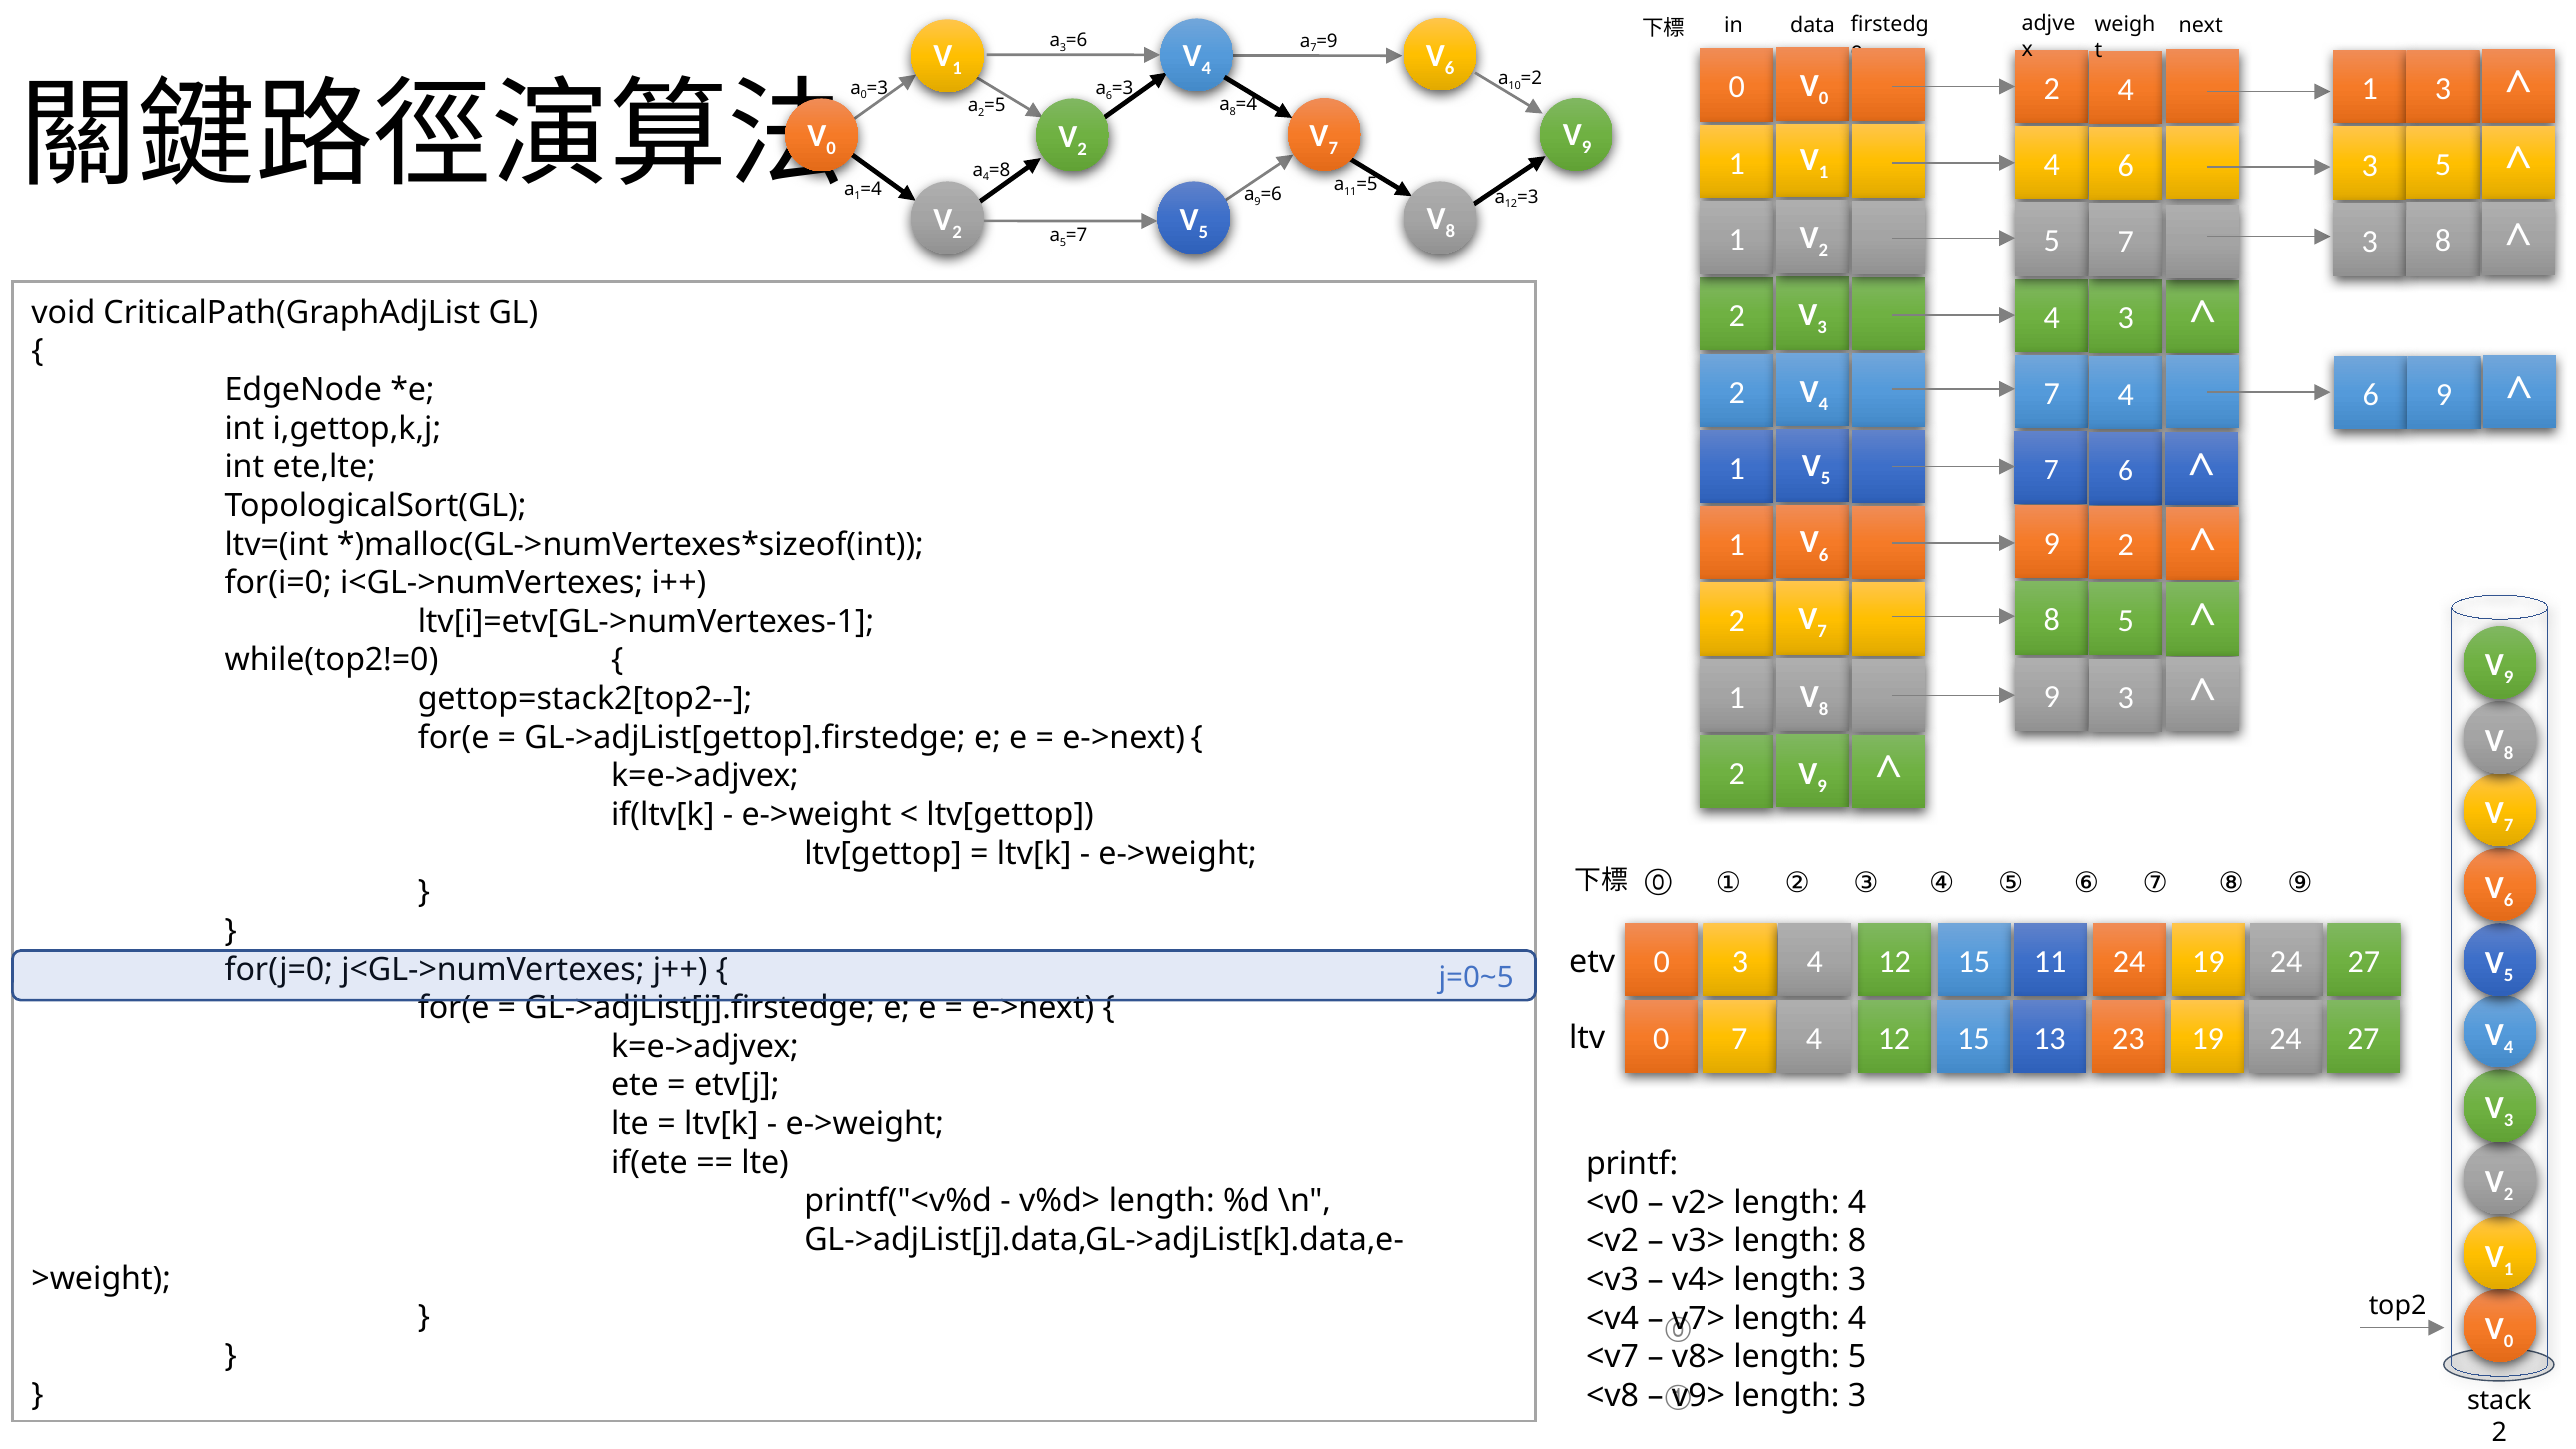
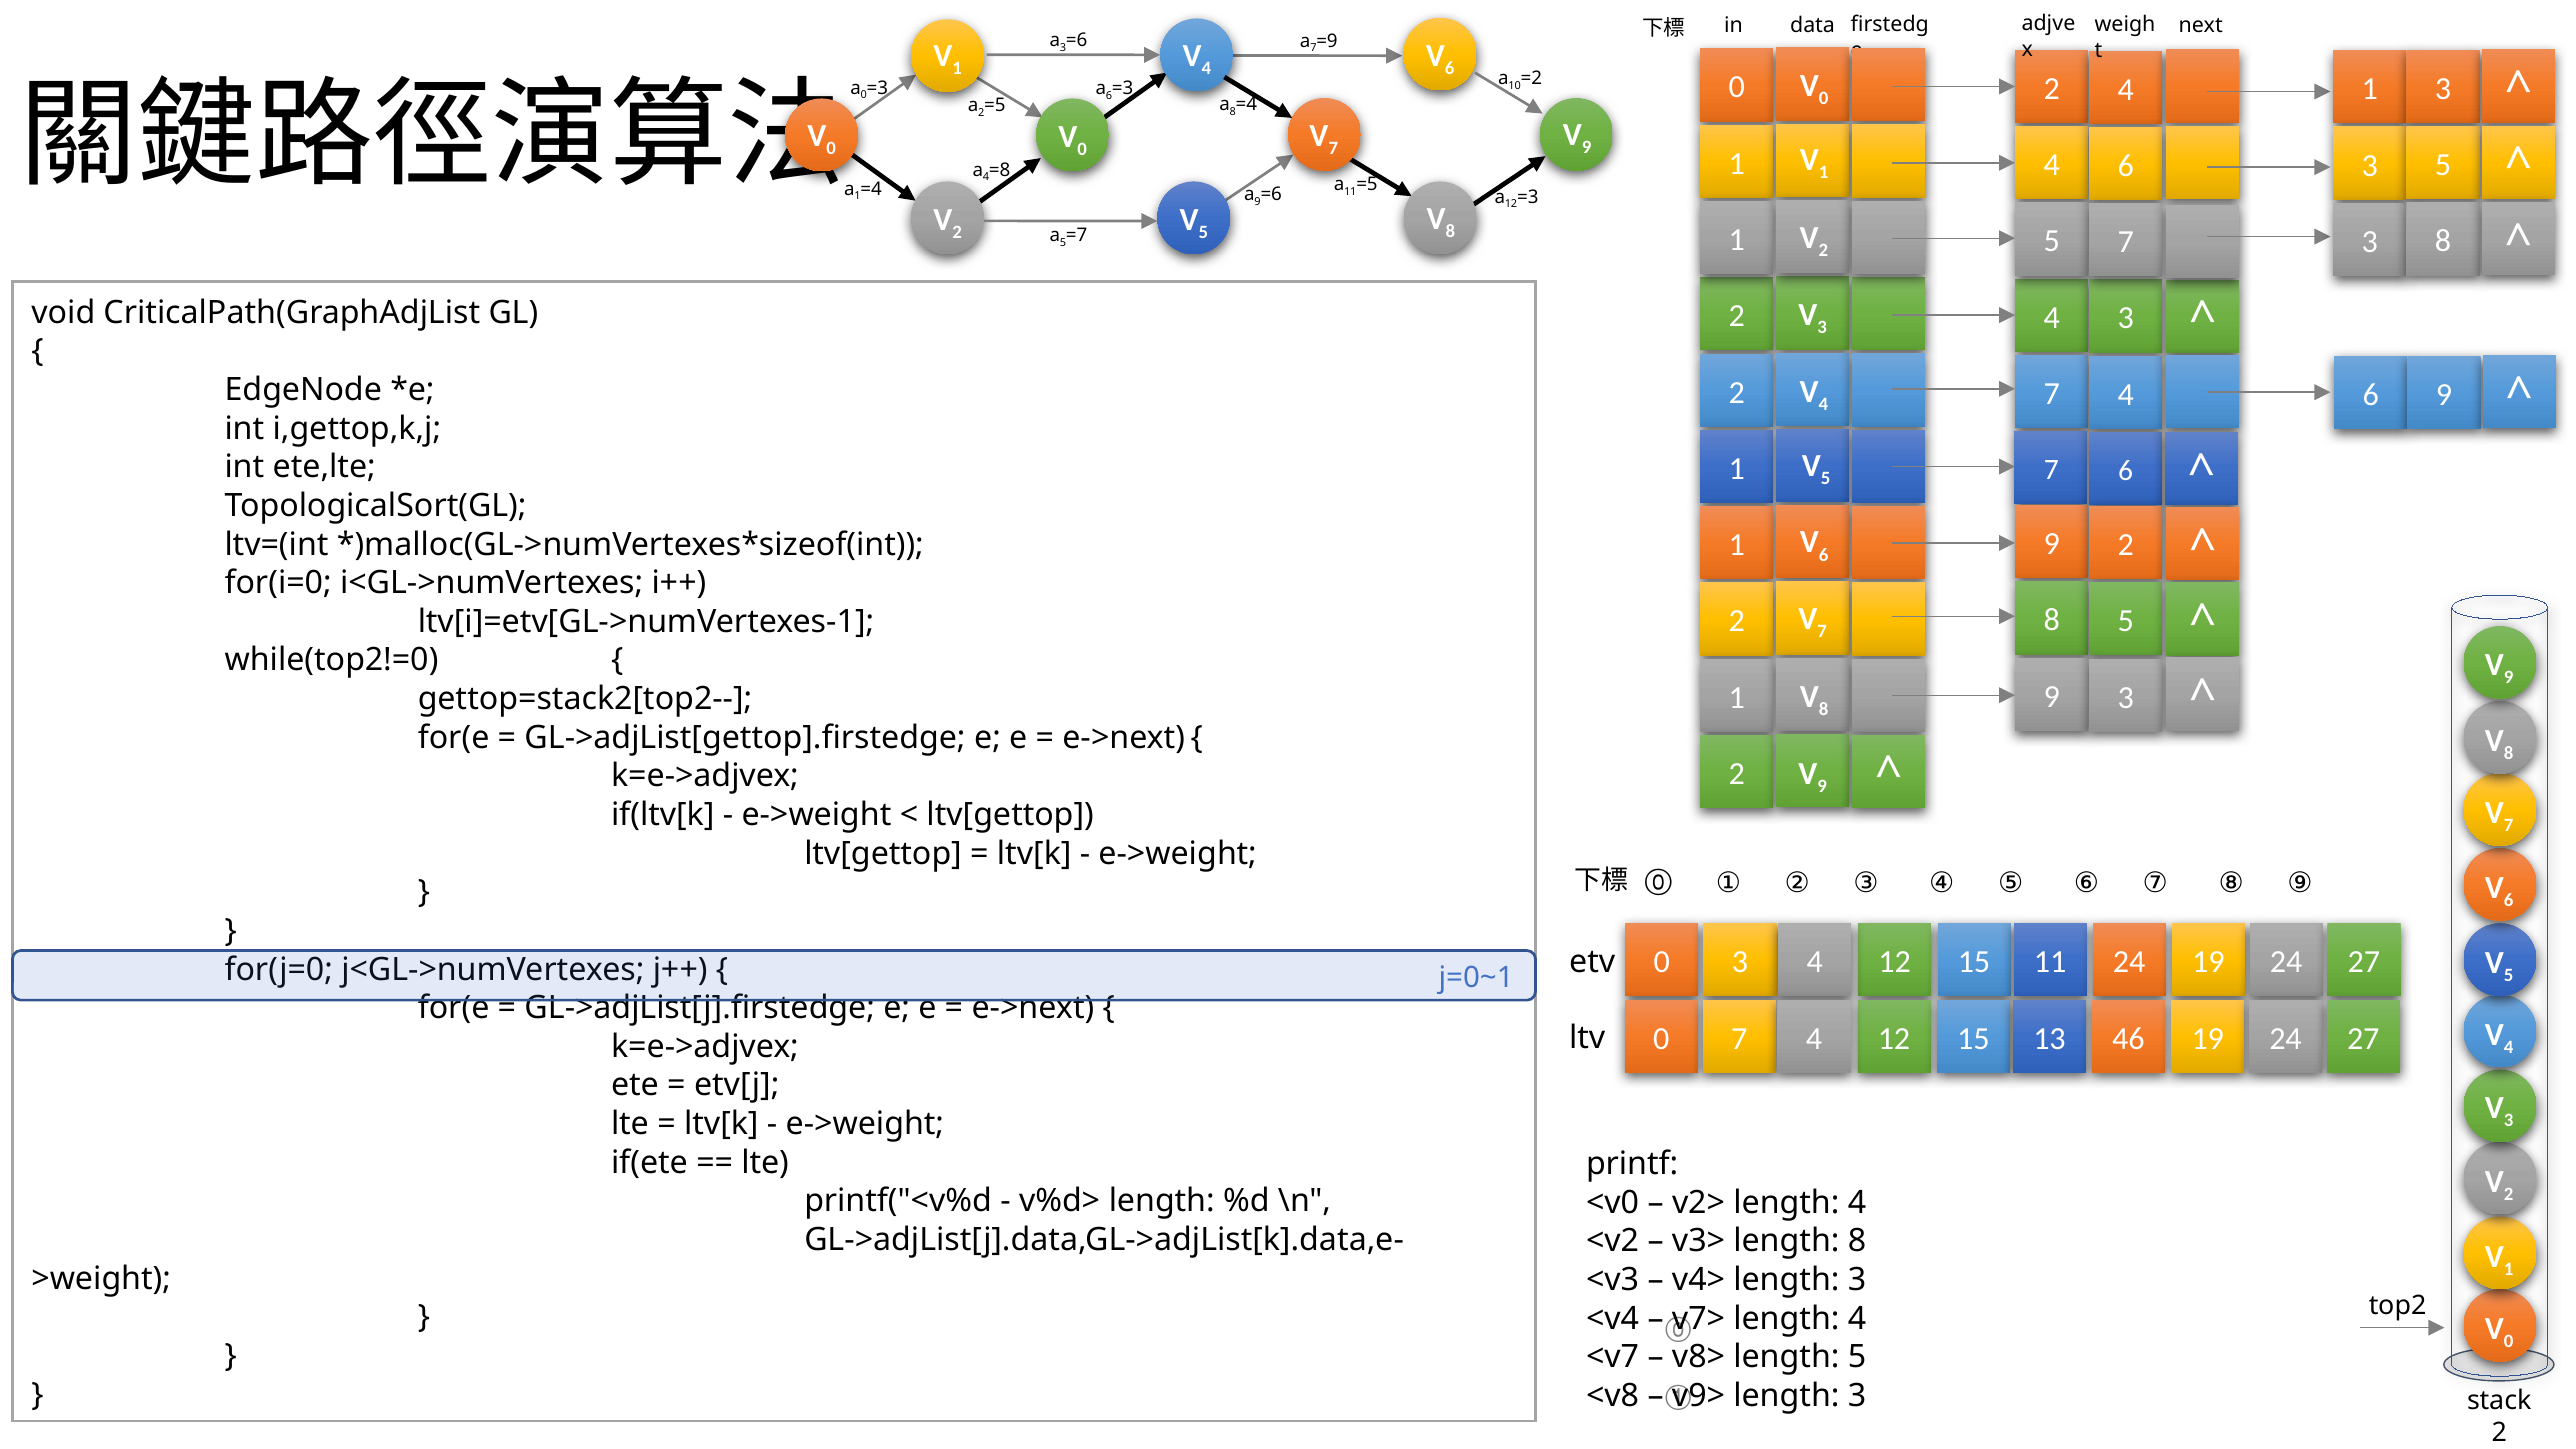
2 at (1082, 149): 2 -> 0
j=0~5: j=0~5 -> j=0~1
23: 23 -> 46
